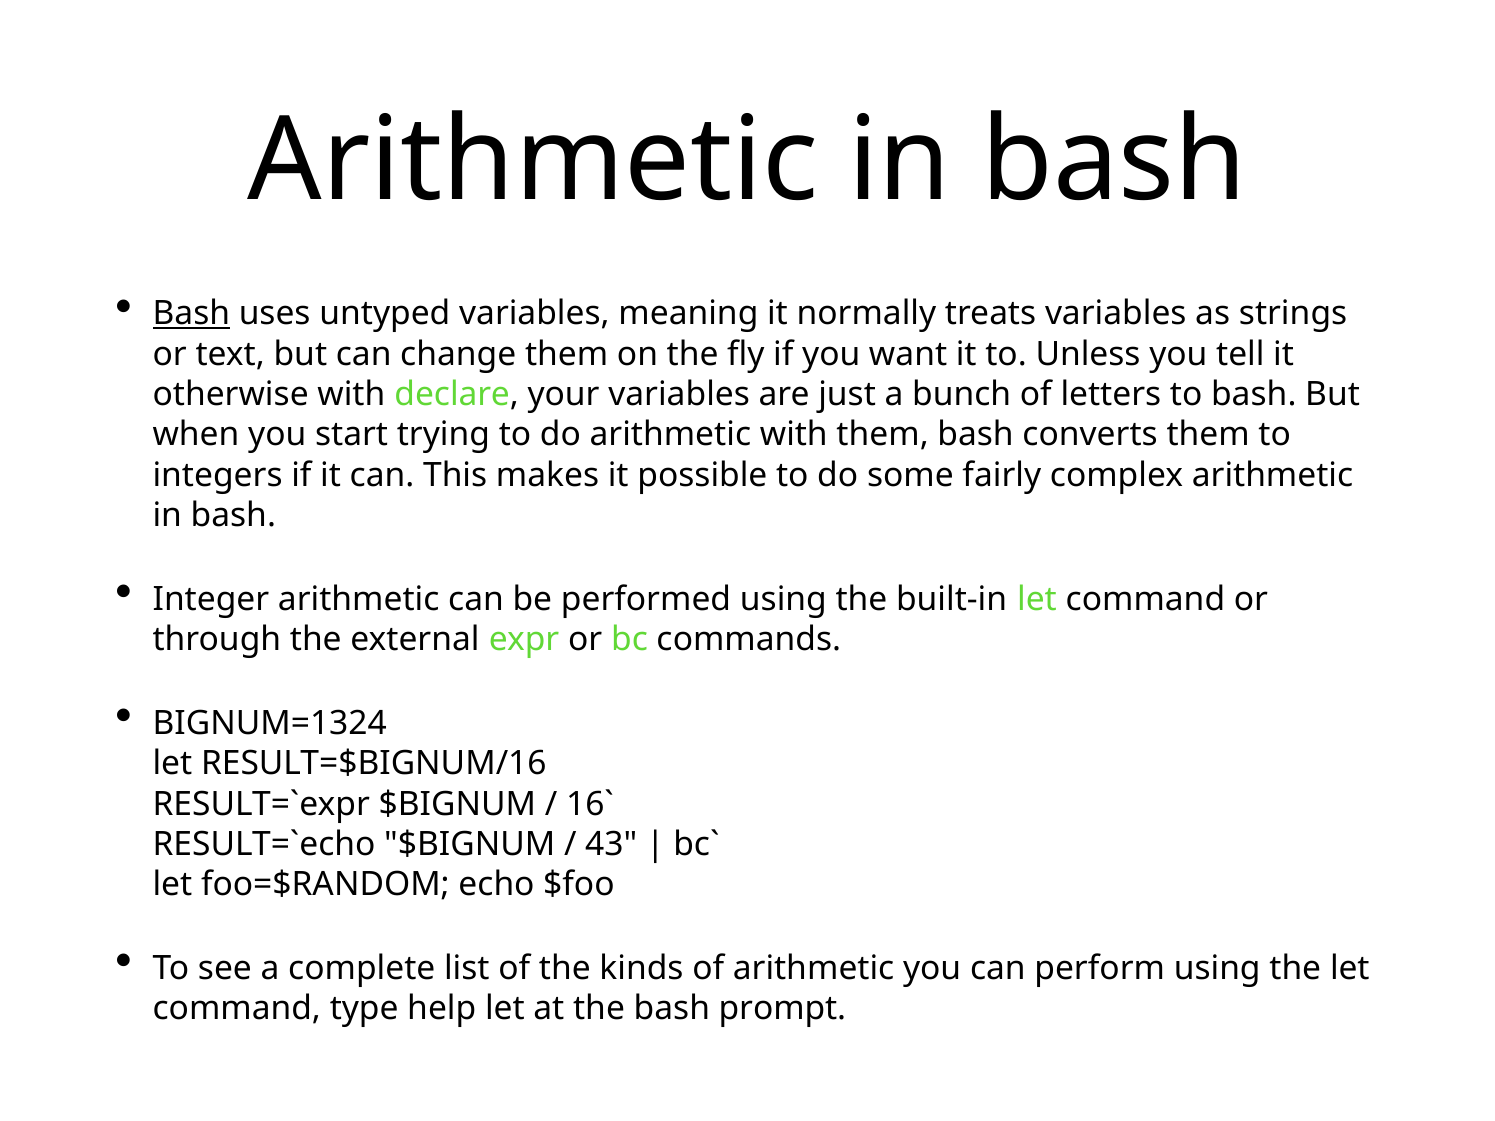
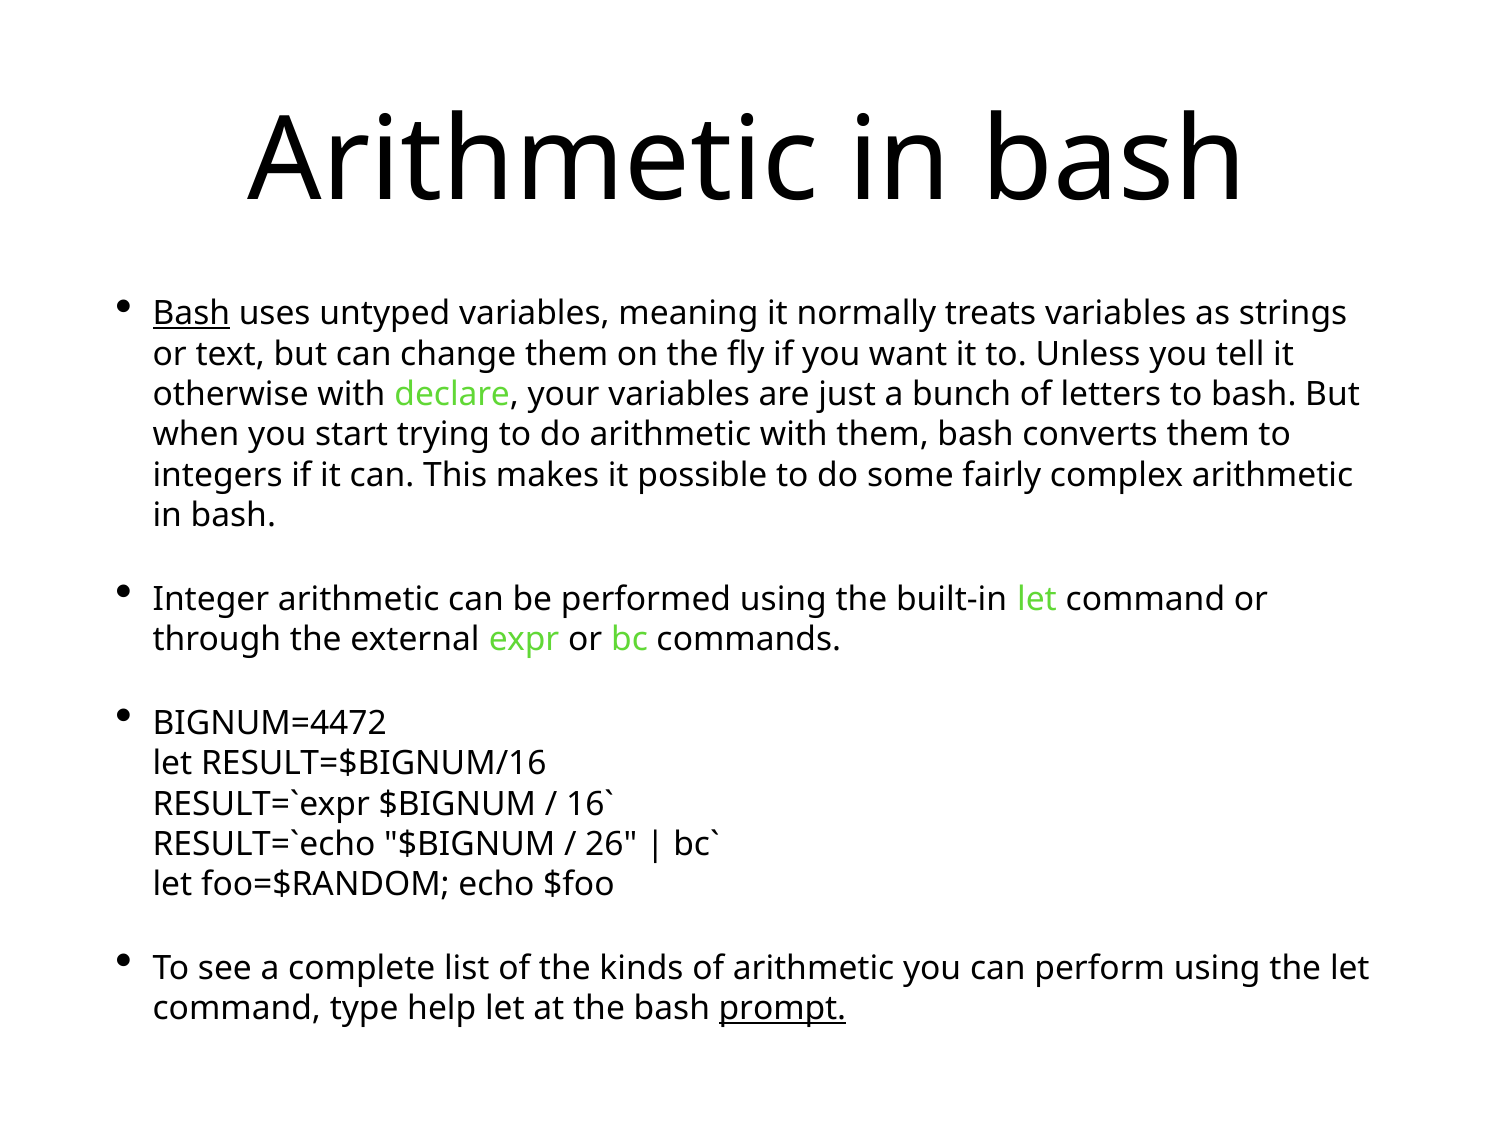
BIGNUM=1324: BIGNUM=1324 -> BIGNUM=4472
43: 43 -> 26
prompt underline: none -> present
